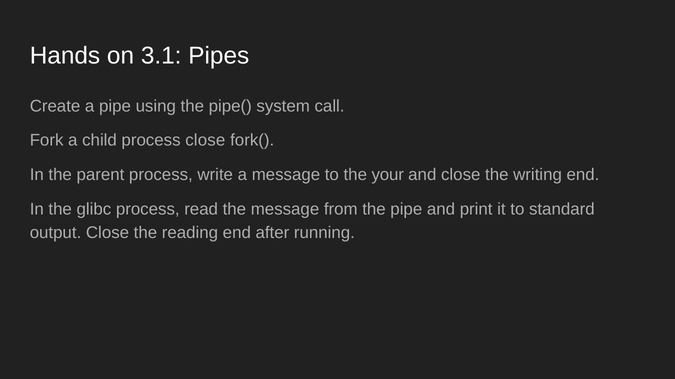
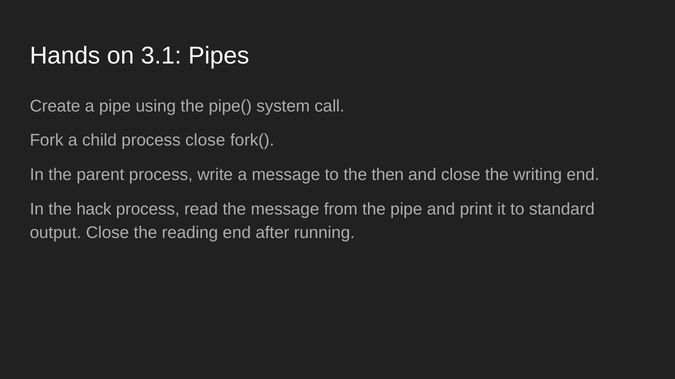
your: your -> then
glibc: glibc -> hack
